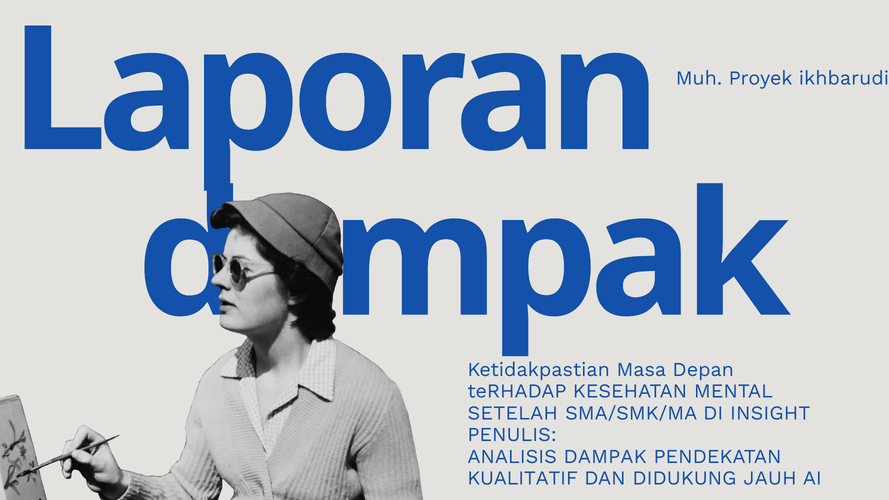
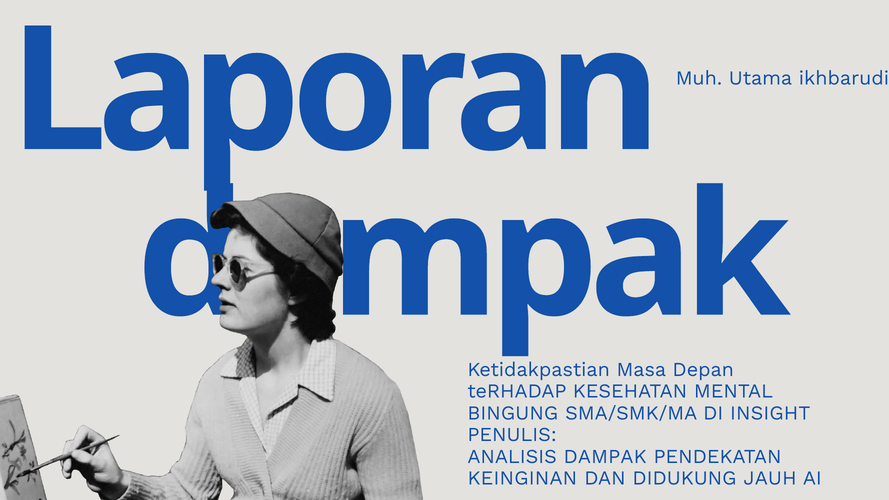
Proyek: Proyek -> Utama
SETELAH: SETELAH -> BINGUNG
KUALITATIF: KUALITATIF -> KEINGINAN
